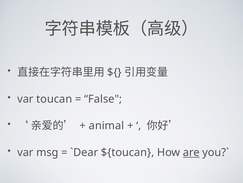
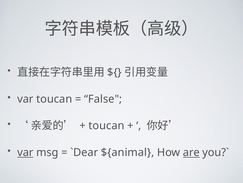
animal at (106, 125): animal -> toucan
var at (25, 152) underline: none -> present
${toucan: ${toucan -> ${animal
